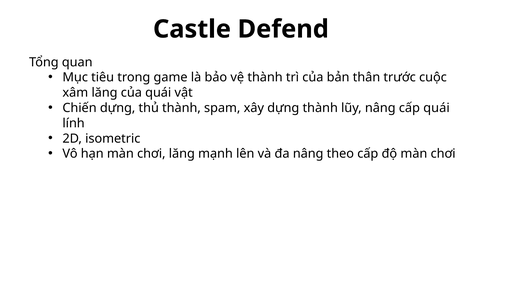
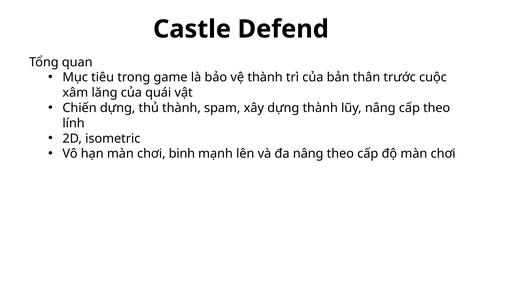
cấp quái: quái -> theo
chơi lăng: lăng -> binh
